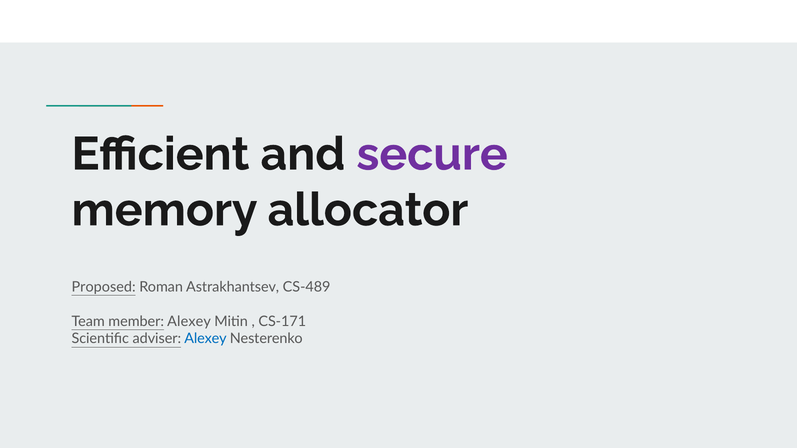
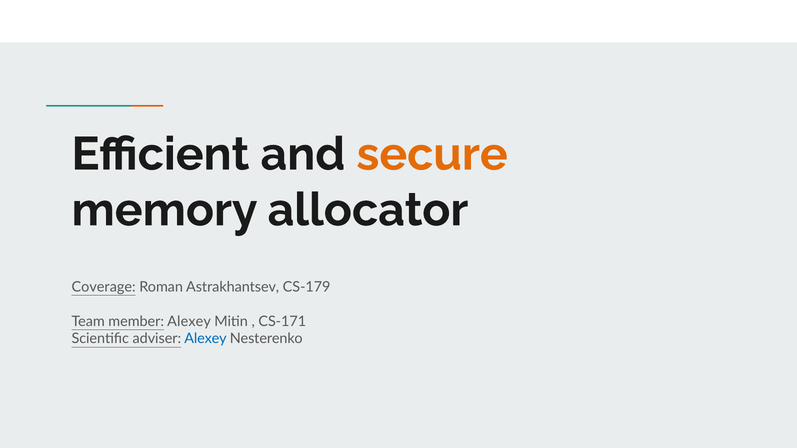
secure colour: purple -> orange
Proposed: Proposed -> Coverage
CS-489: CS-489 -> CS-179
